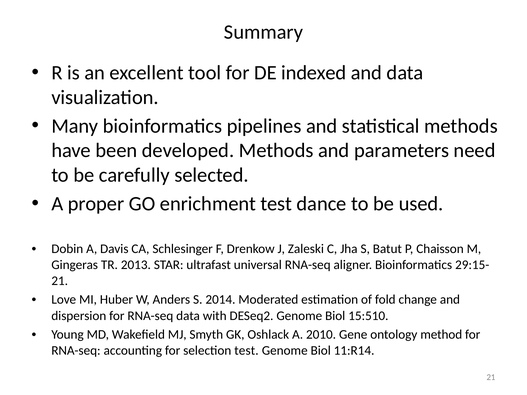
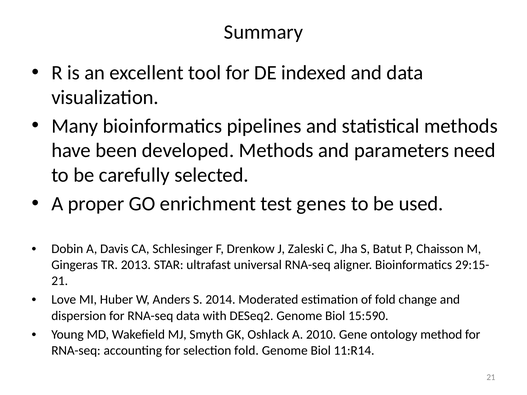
dance: dance -> genes
15:510: 15:510 -> 15:590
selection test: test -> fold
